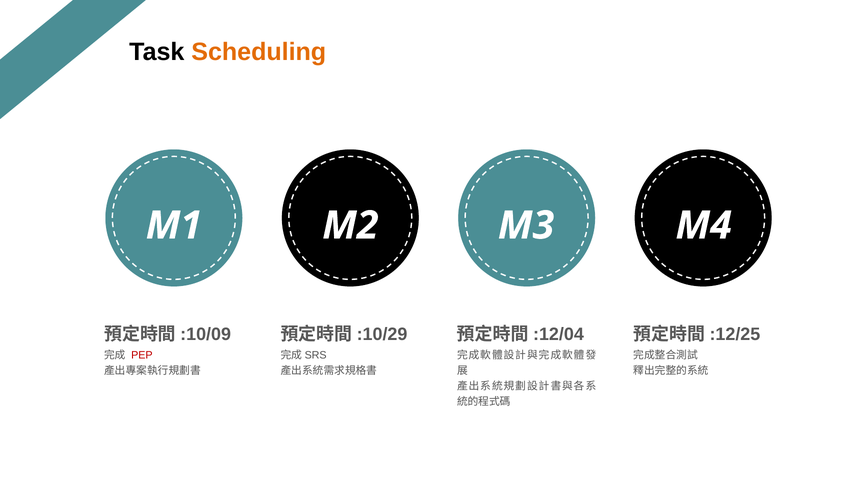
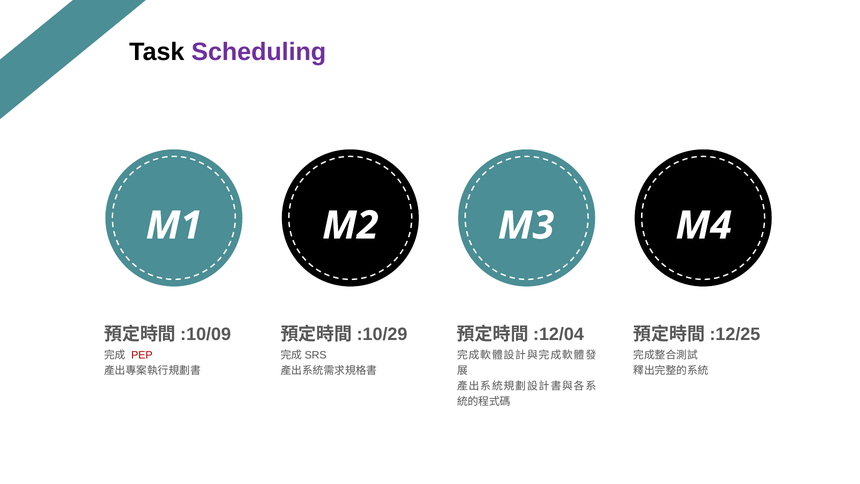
Scheduling colour: orange -> purple
